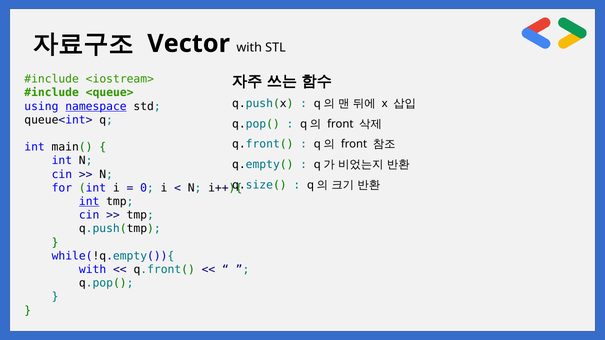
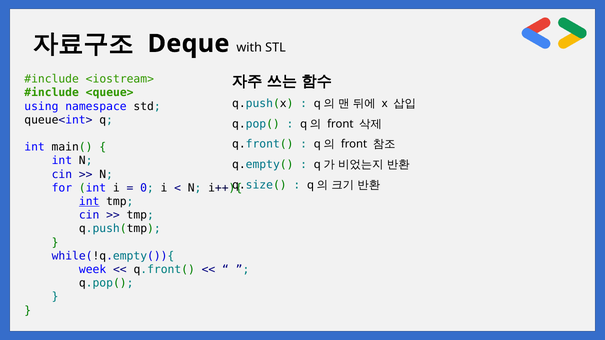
Vector: Vector -> Deque
namespace underline: present -> none
with at (93, 270): with -> week
